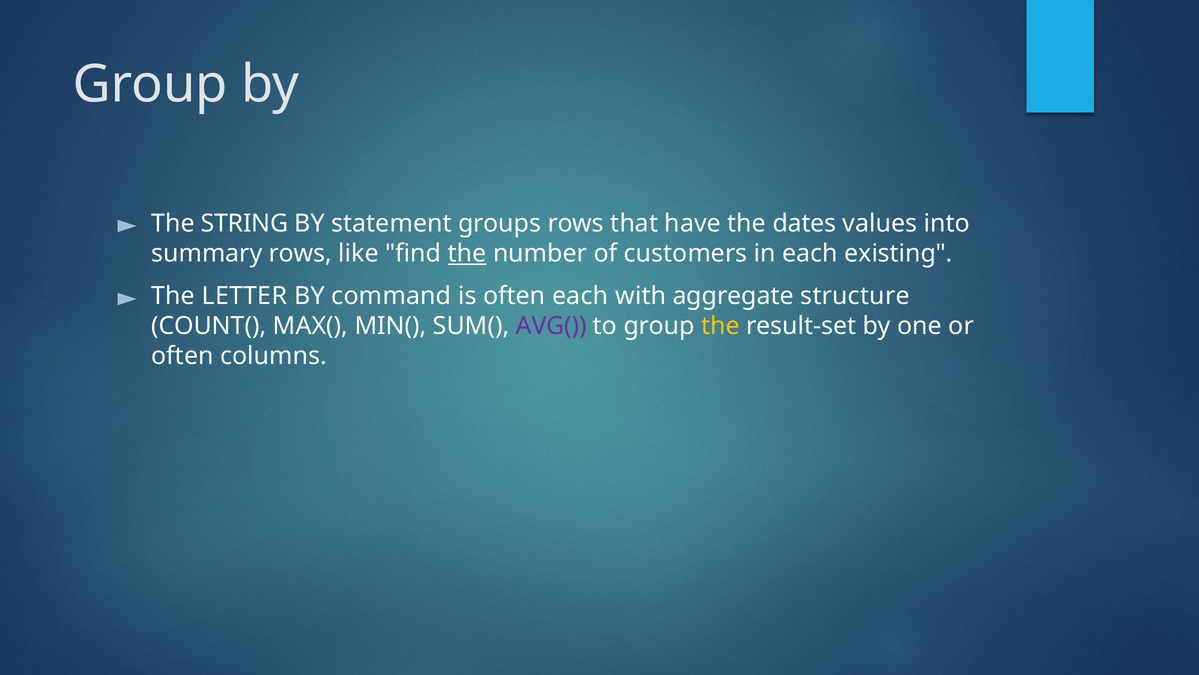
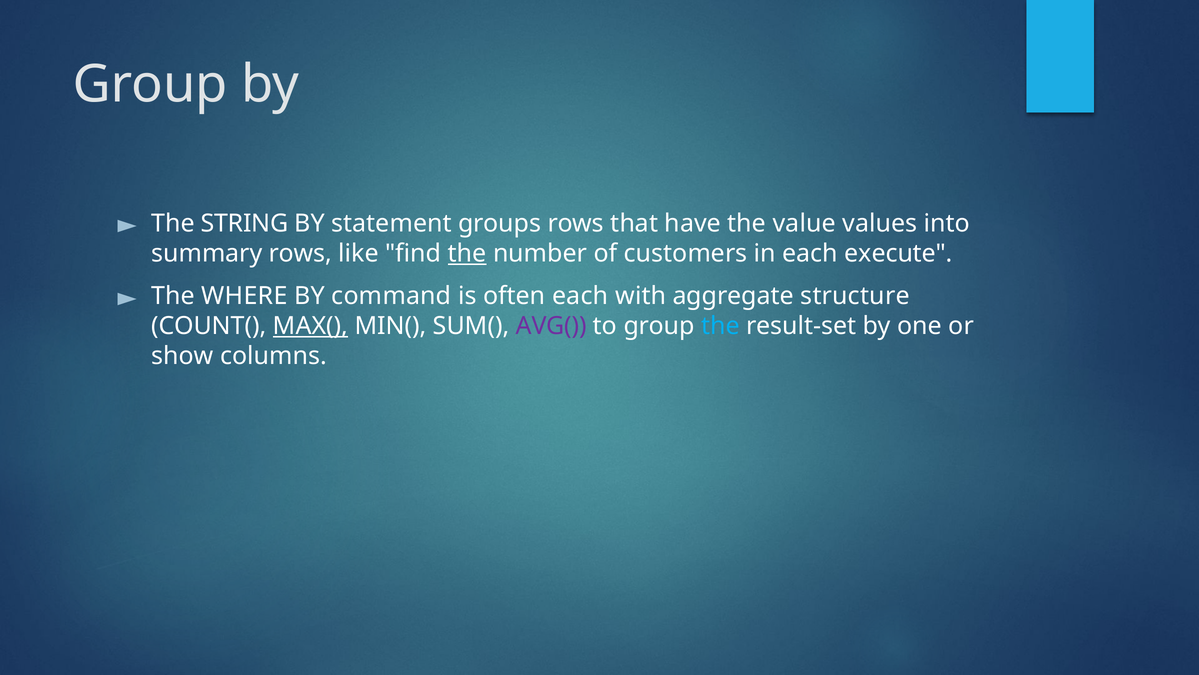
dates: dates -> value
existing: existing -> execute
LETTER: LETTER -> WHERE
MAX( underline: none -> present
the at (721, 326) colour: yellow -> light blue
often at (182, 356): often -> show
